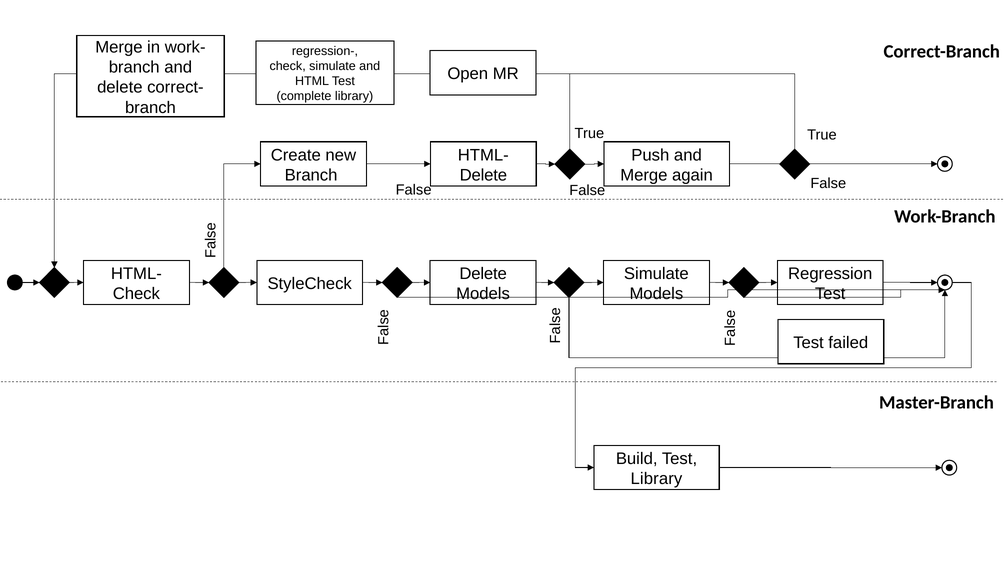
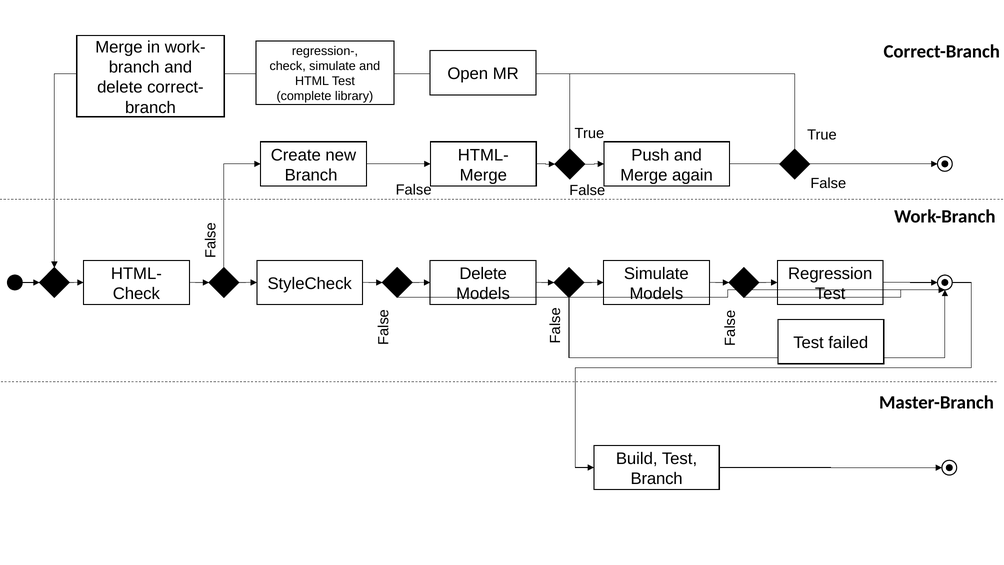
Delete at (483, 175): Delete -> Merge
Library at (656, 479): Library -> Branch
